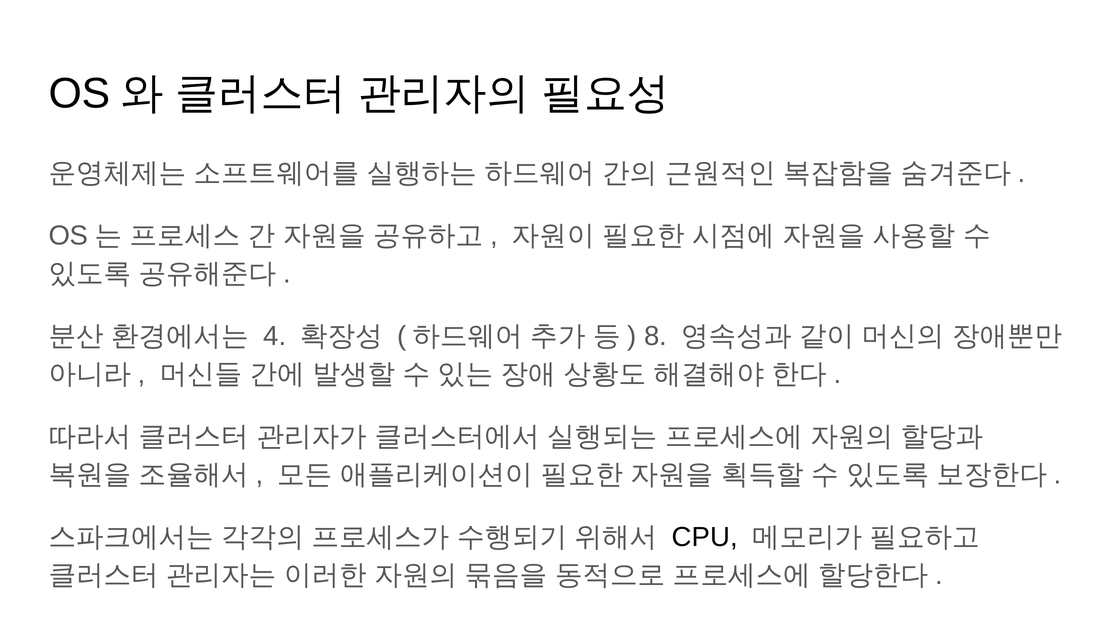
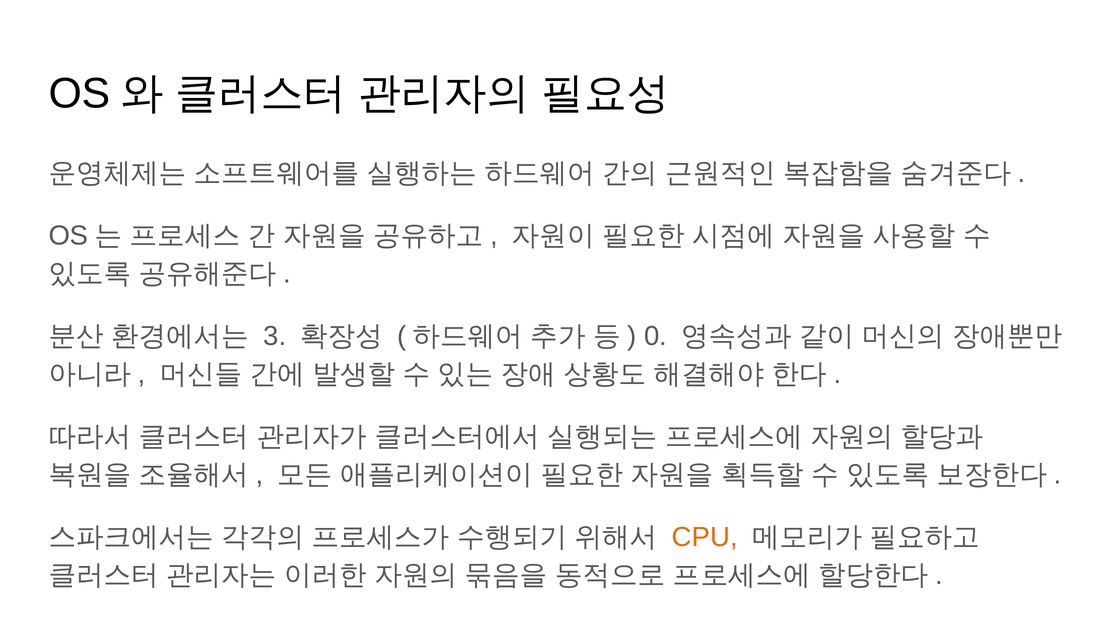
4: 4 -> 3
8: 8 -> 0
CPU colour: black -> orange
